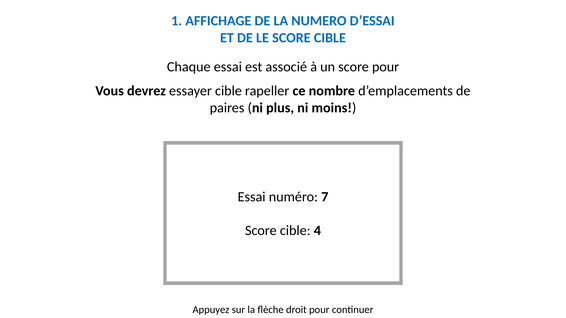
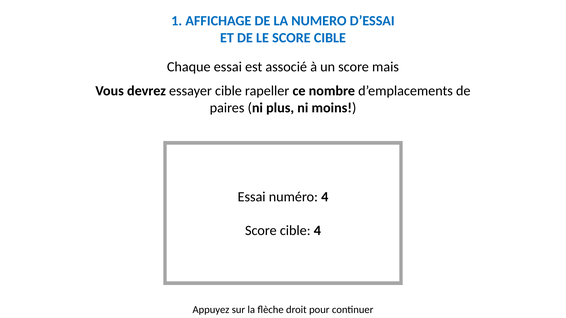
score pour: pour -> mais
numéro 7: 7 -> 4
